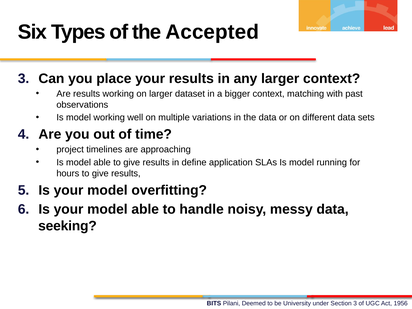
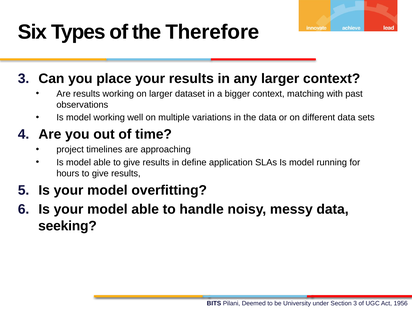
Accepted: Accepted -> Therefore
